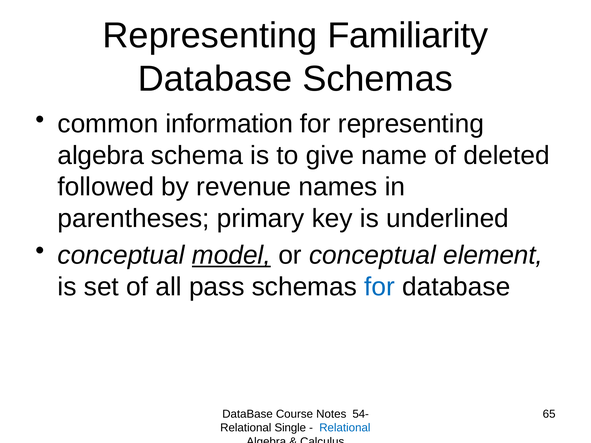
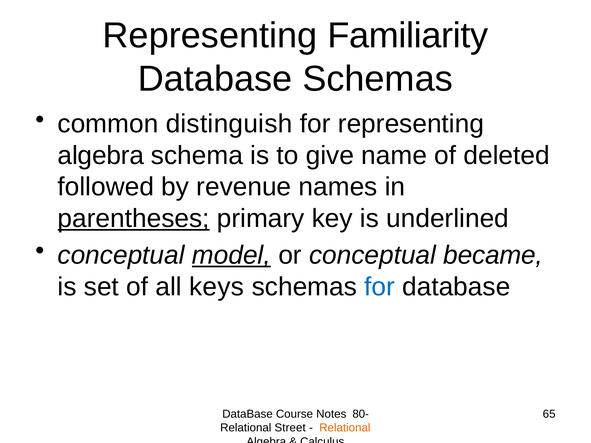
information: information -> distinguish
parentheses underline: none -> present
element: element -> became
pass: pass -> keys
54-: 54- -> 80-
Single: Single -> Street
Relational at (345, 428) colour: blue -> orange
